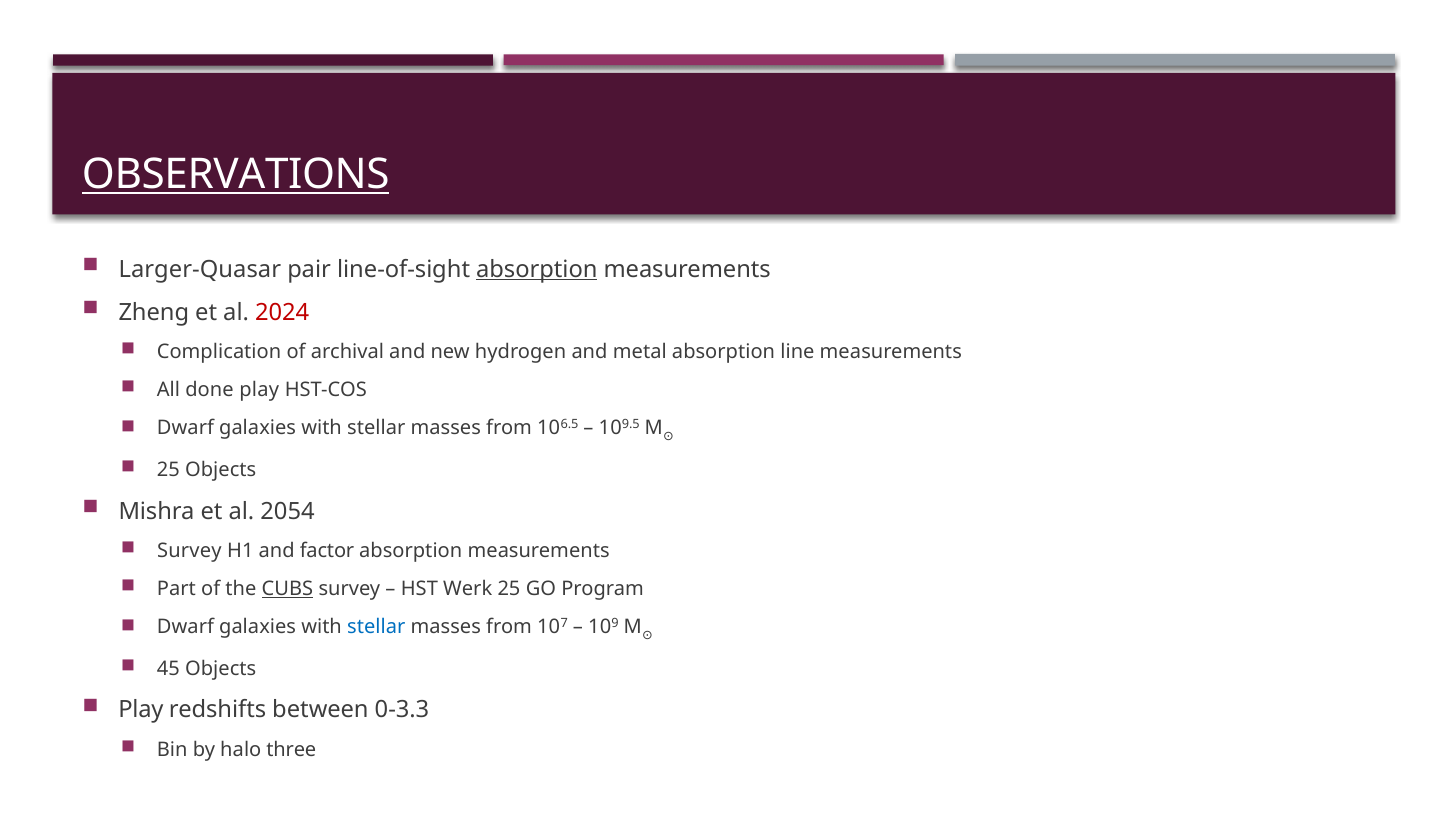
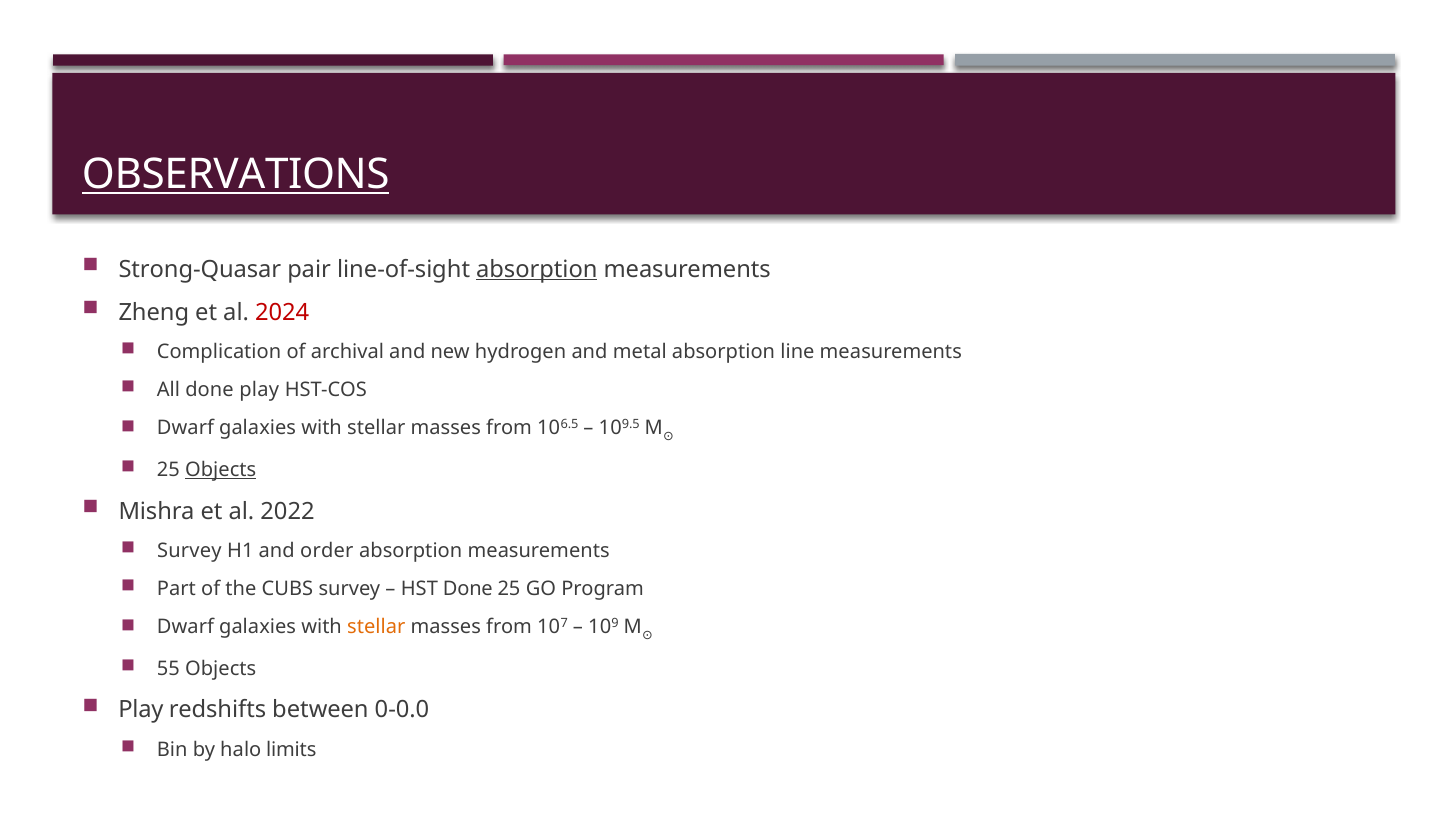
Larger-Quasar: Larger-Quasar -> Strong-Quasar
Objects at (221, 470) underline: none -> present
2054: 2054 -> 2022
factor: factor -> order
CUBS underline: present -> none
HST Werk: Werk -> Done
stellar at (376, 627) colour: blue -> orange
45: 45 -> 55
0-3.3: 0-3.3 -> 0-0.0
three: three -> limits
